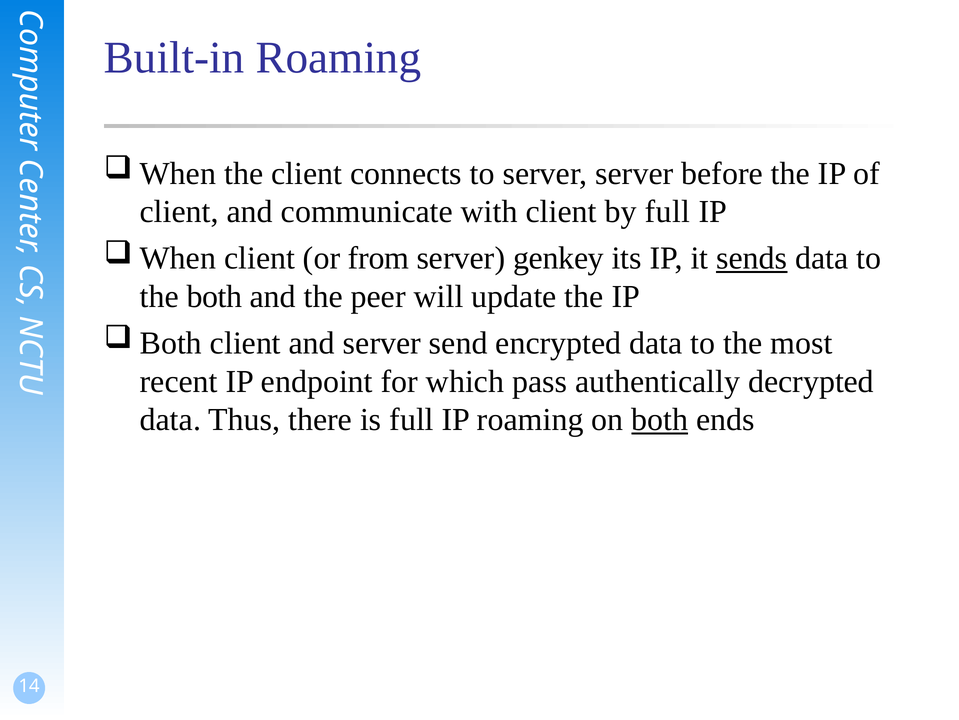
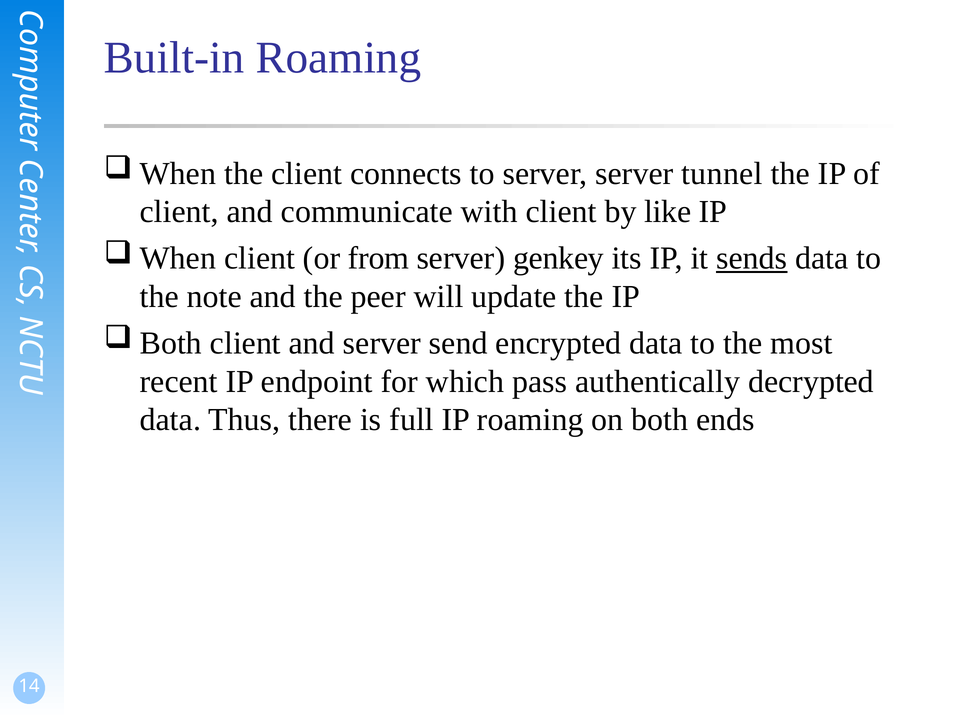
before: before -> tunnel
by full: full -> like
the both: both -> note
both at (660, 419) underline: present -> none
